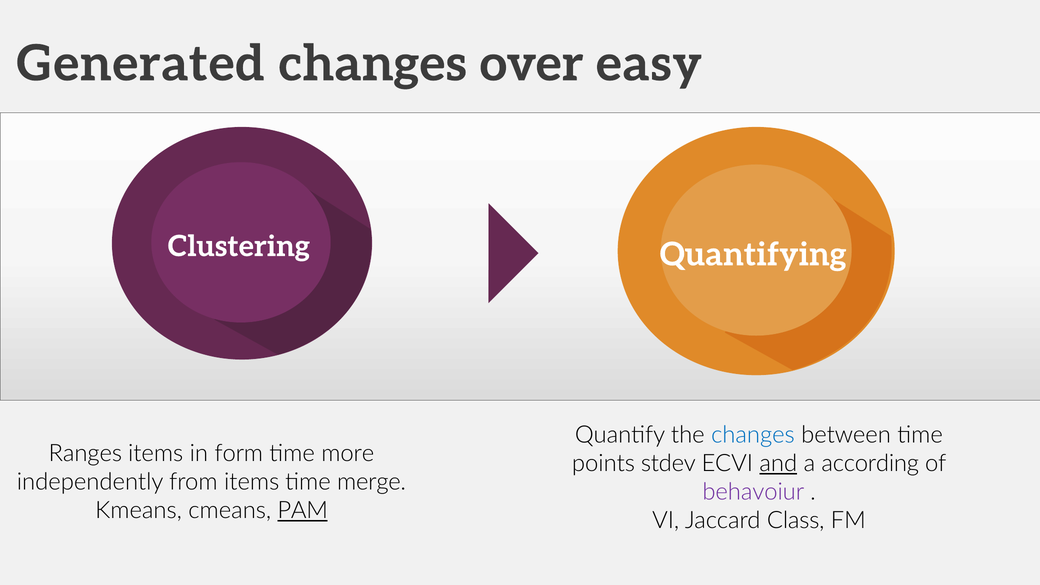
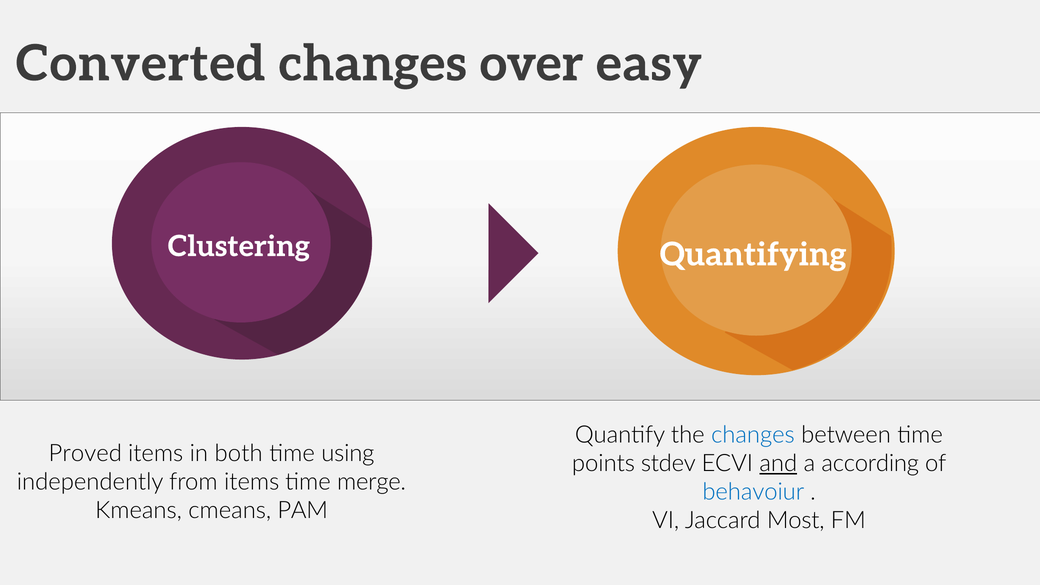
Generated: Generated -> Converted
Ranges: Ranges -> Proved
form: form -> both
more: more -> using
behavoiur colour: purple -> blue
PAM underline: present -> none
Class: Class -> Most
